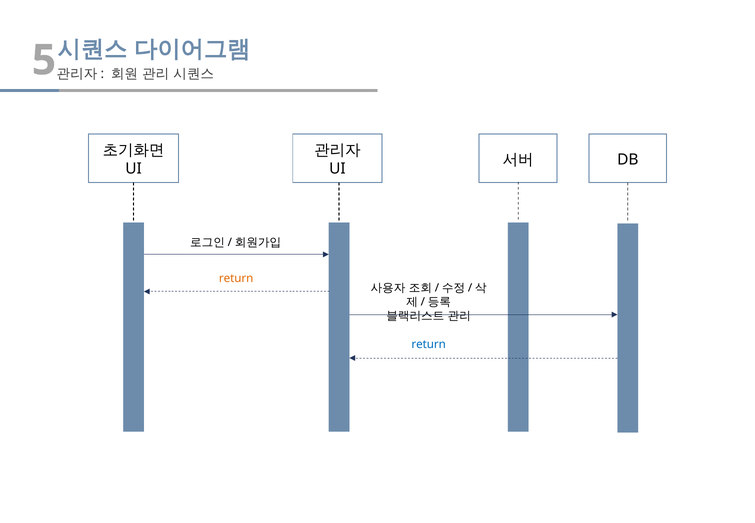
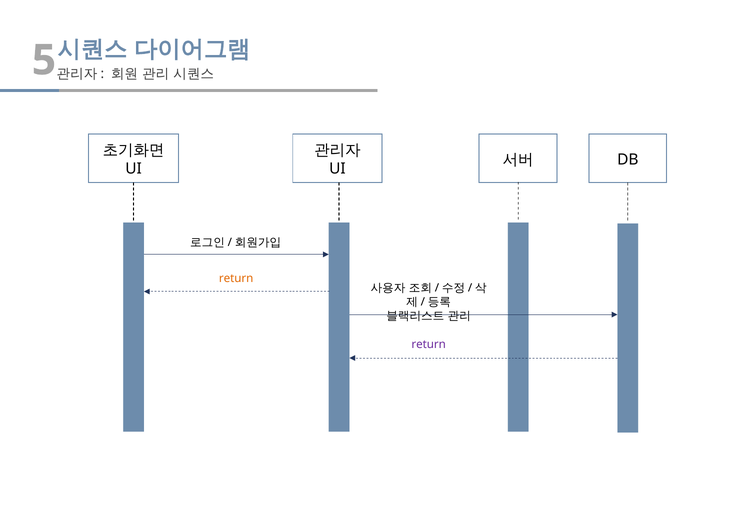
return at (429, 344) colour: blue -> purple
